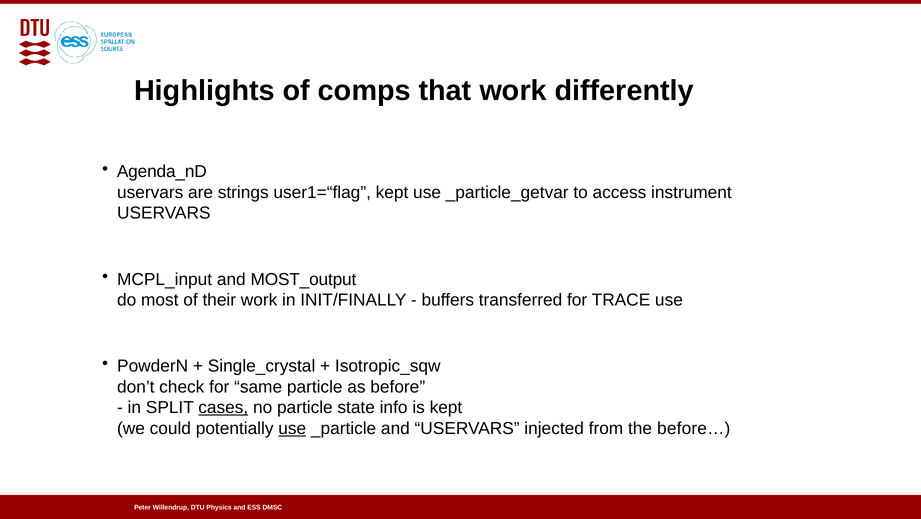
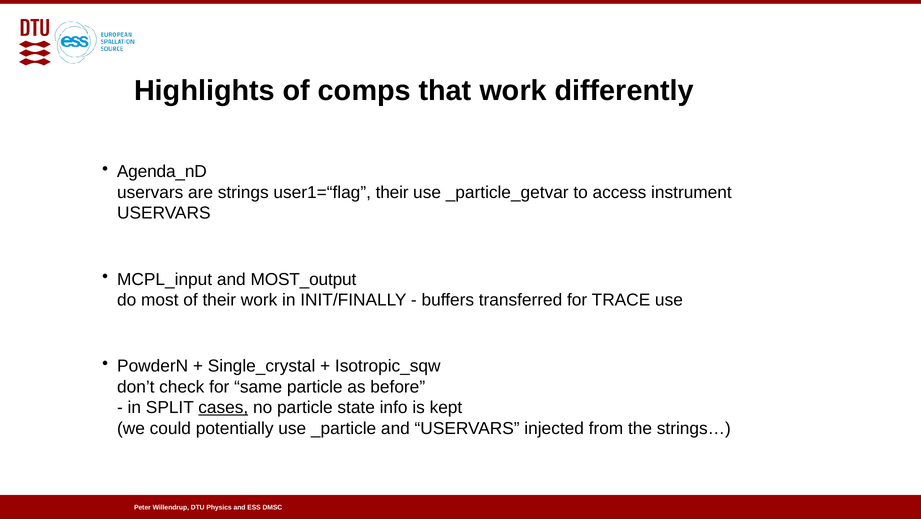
user1=“flag kept: kept -> their
use at (292, 428) underline: present -> none
before…: before… -> strings…
